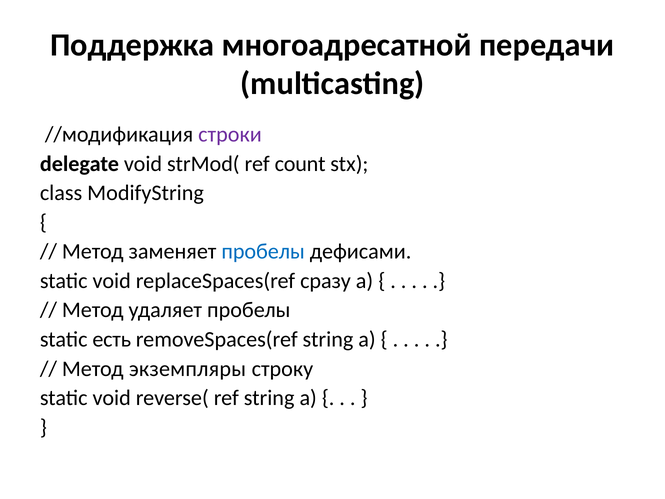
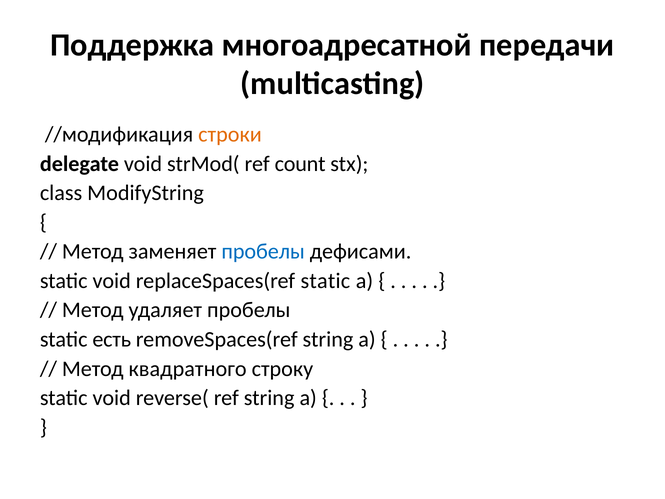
строки colour: purple -> orange
replaceSpaces(ref сразу: сразу -> static
экземпляры: экземпляры -> квадратного
